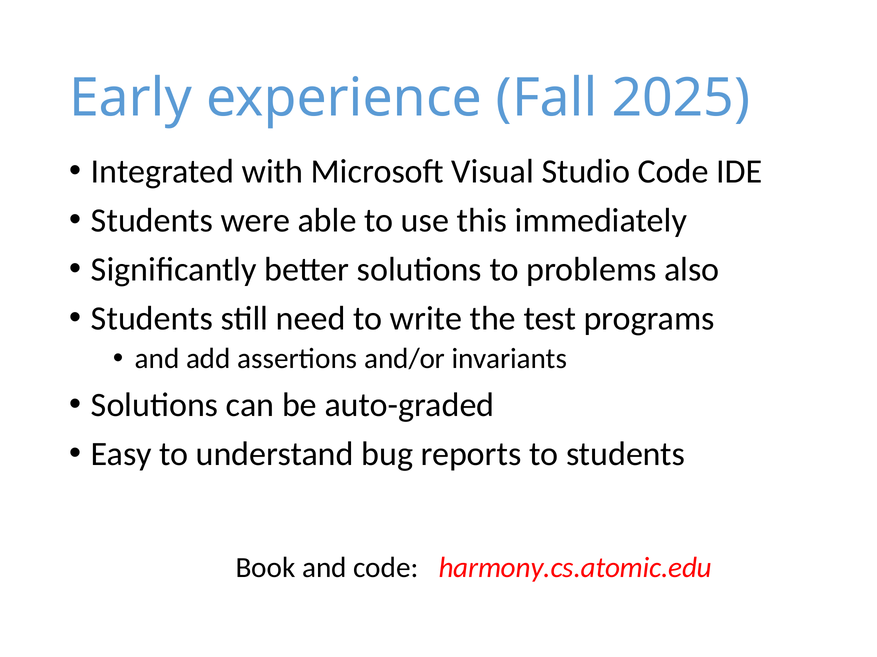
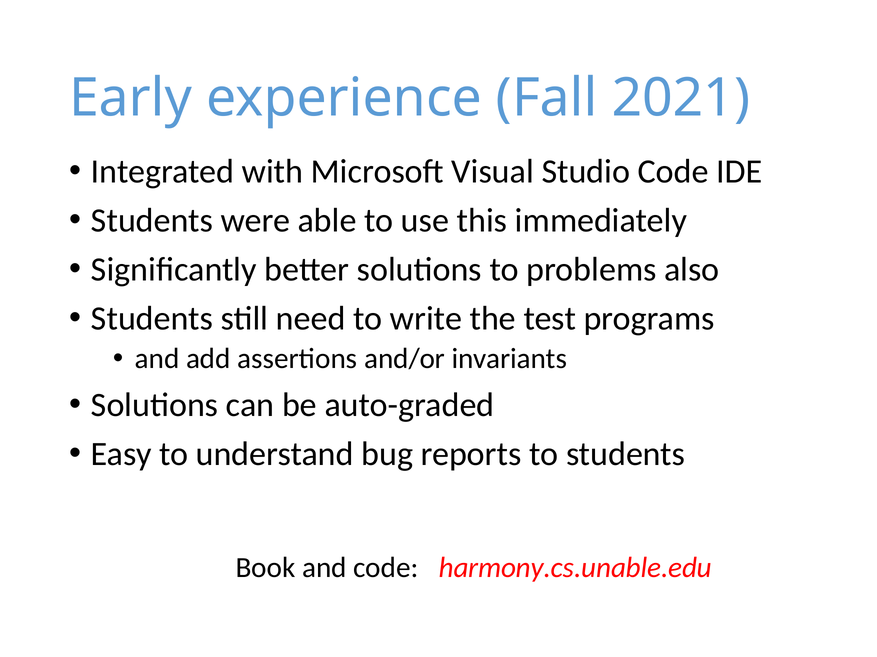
2025: 2025 -> 2021
harmony.cs.atomic.edu: harmony.cs.atomic.edu -> harmony.cs.unable.edu
